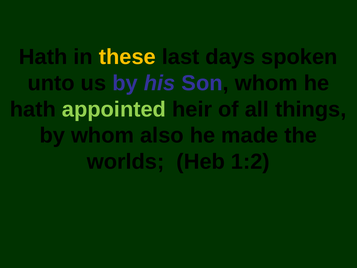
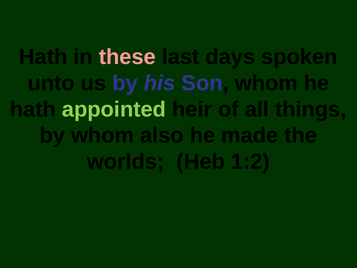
these colour: yellow -> pink
